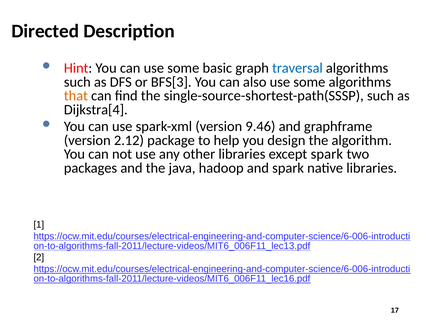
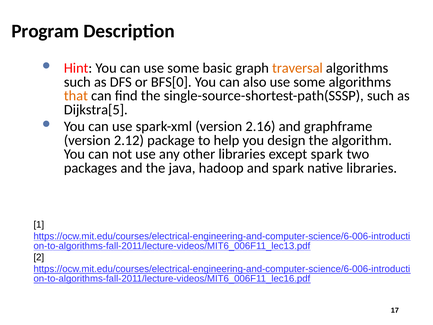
Directed: Directed -> Program
traversal colour: blue -> orange
BFS[3: BFS[3 -> BFS[0
Dijkstra[4: Dijkstra[4 -> Dijkstra[5
9.46: 9.46 -> 2.16
